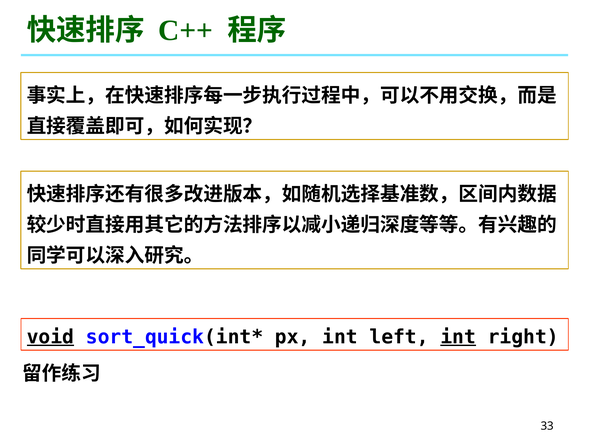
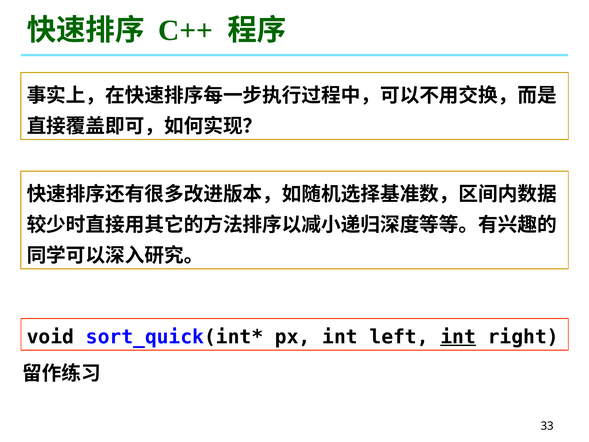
void underline: present -> none
